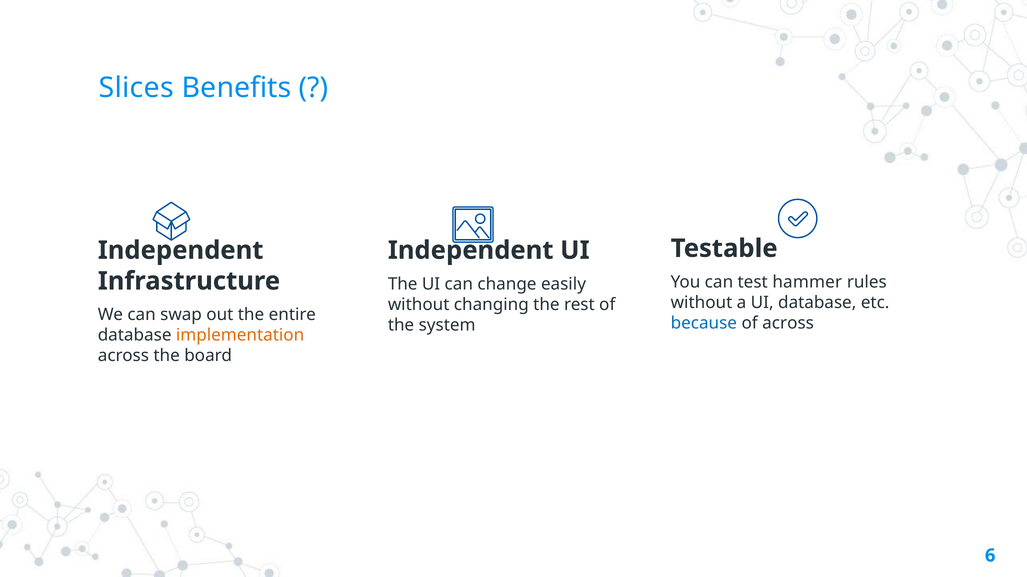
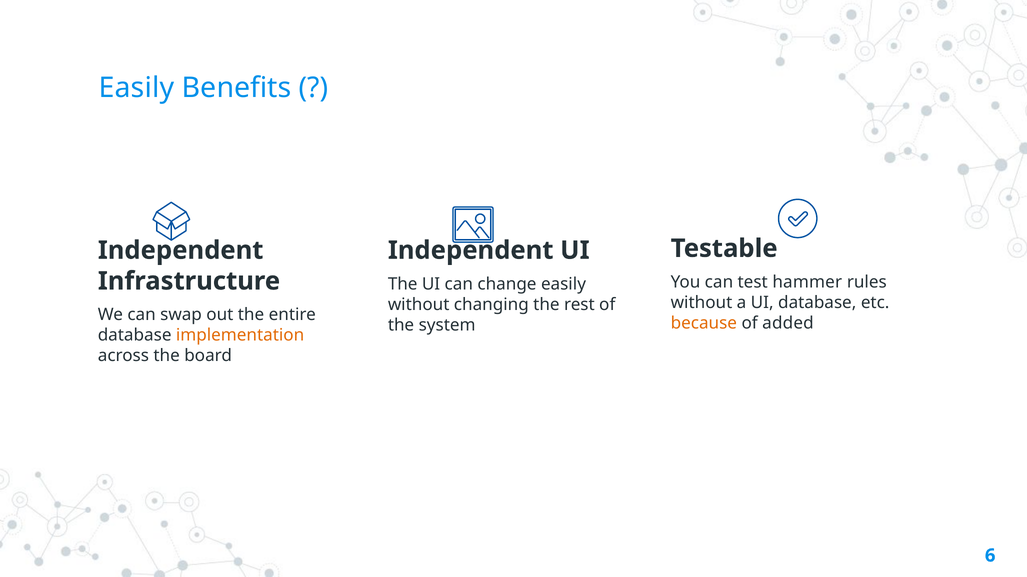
Slices at (136, 88): Slices -> Easily
because colour: blue -> orange
of across: across -> added
